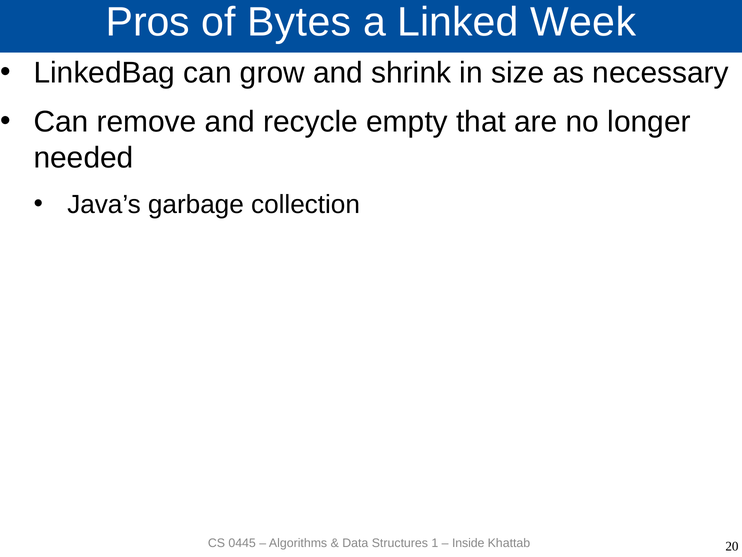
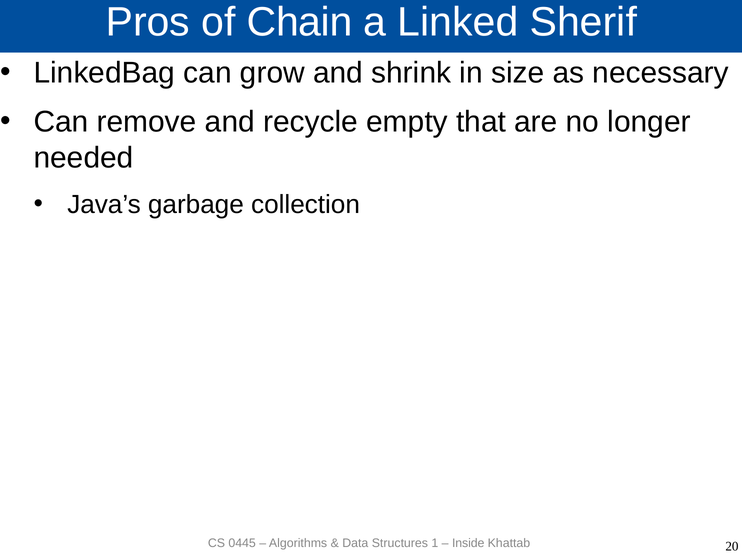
Bytes: Bytes -> Chain
Week: Week -> Sherif
